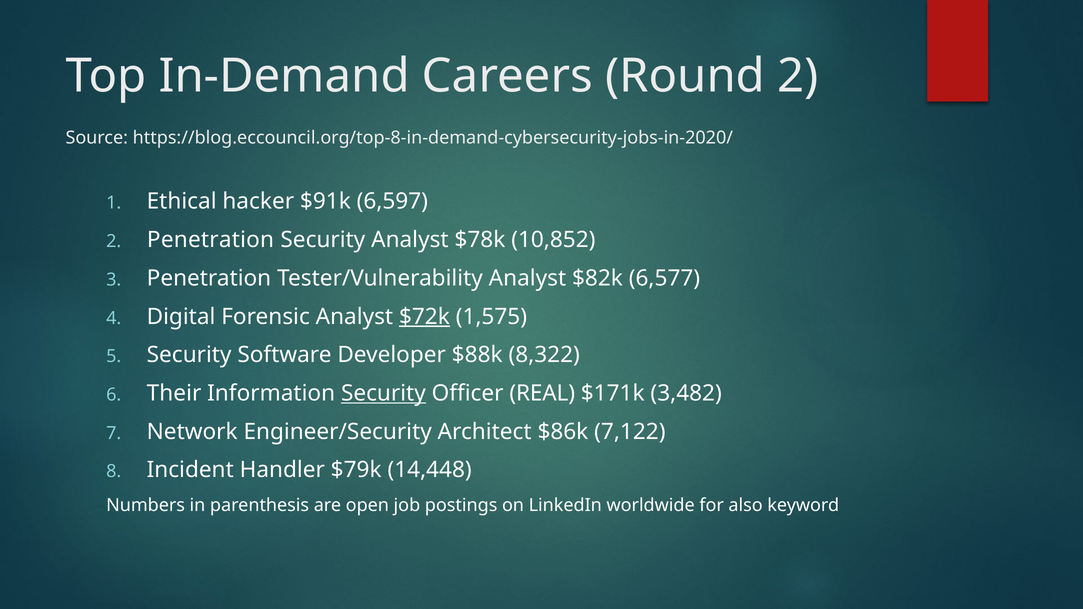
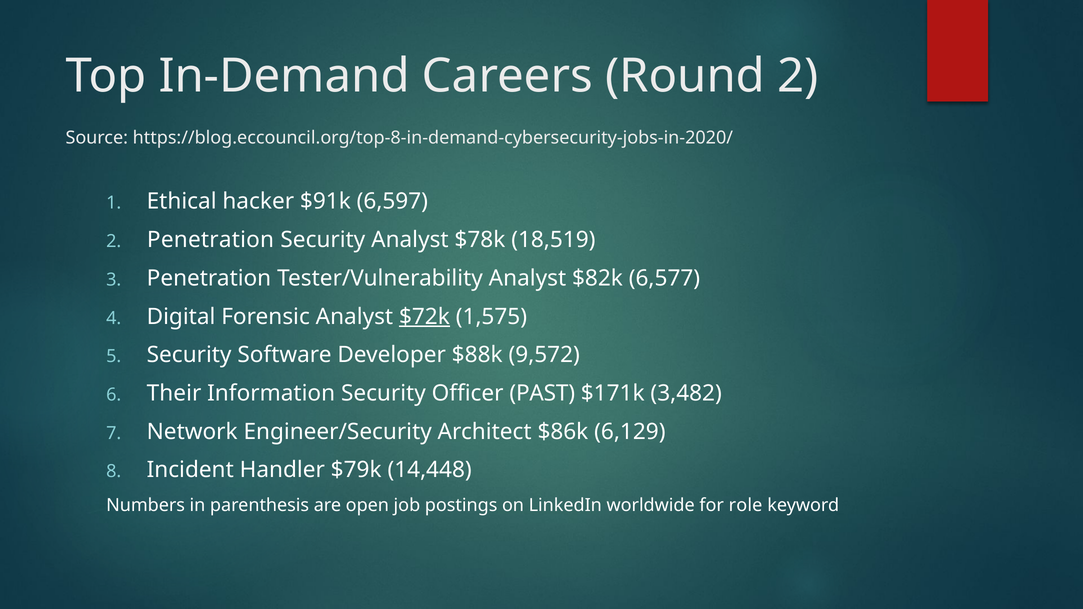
10,852: 10,852 -> 18,519
8,322: 8,322 -> 9,572
Security at (383, 393) underline: present -> none
REAL: REAL -> PAST
7,122: 7,122 -> 6,129
also: also -> role
